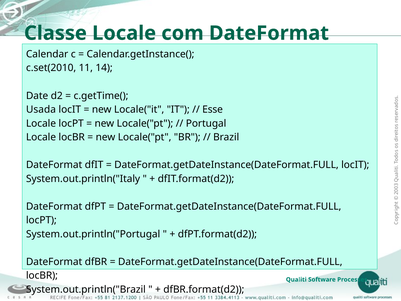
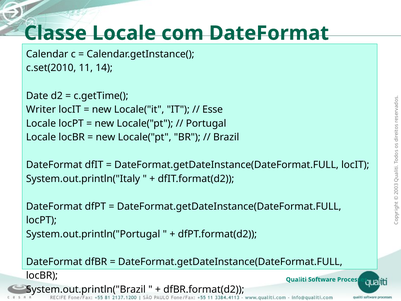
Usada: Usada -> Writer
